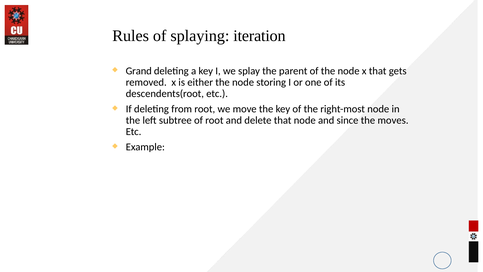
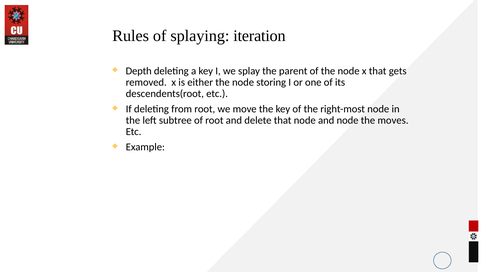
Grand: Grand -> Depth
and since: since -> node
